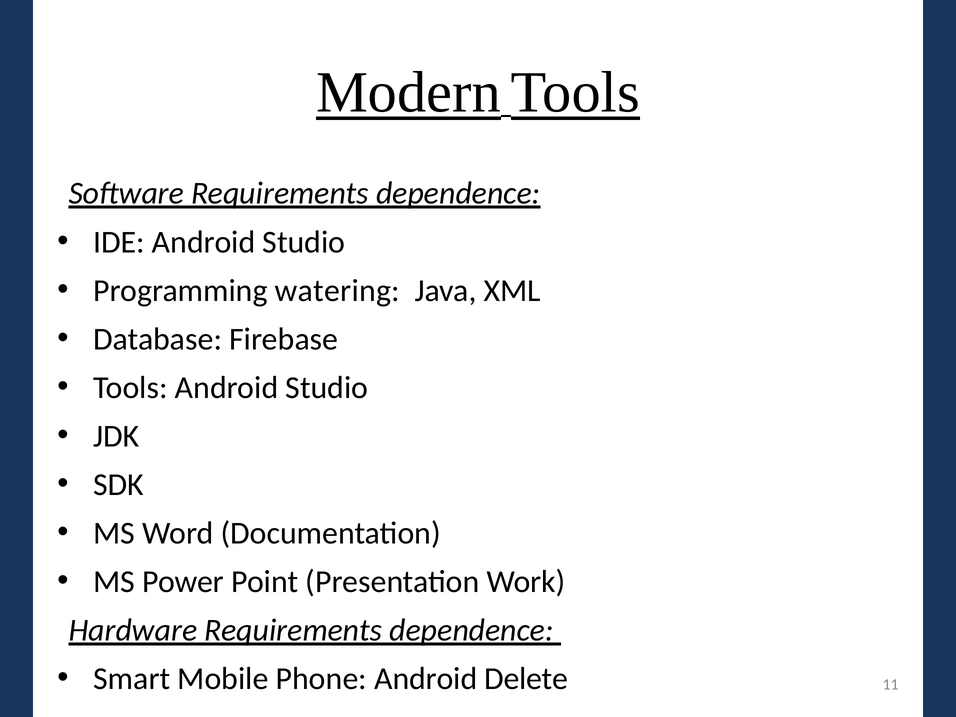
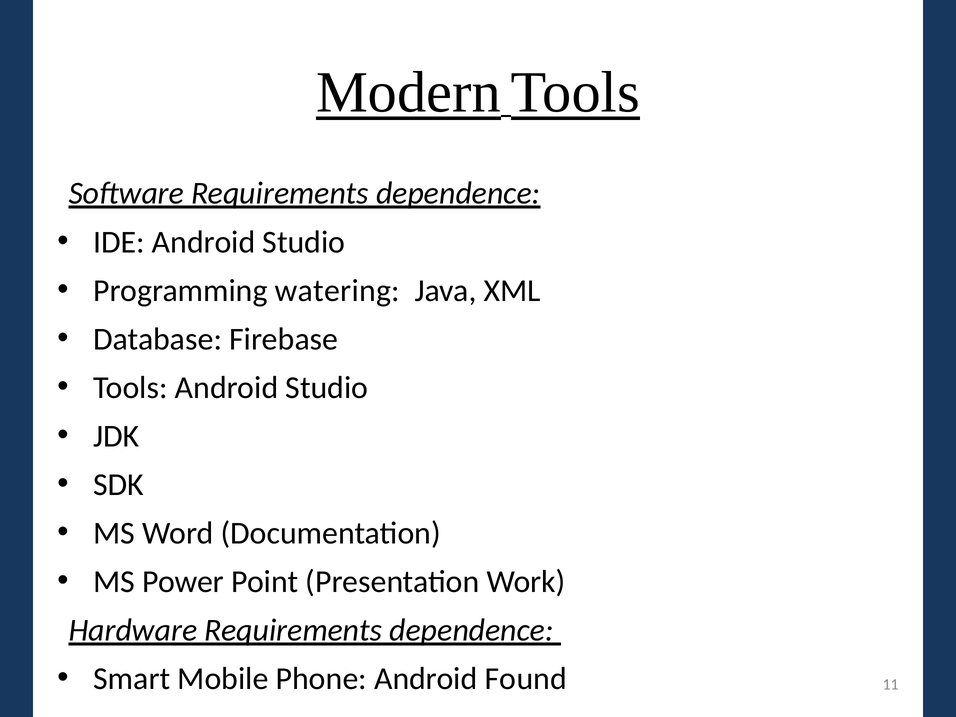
Delete: Delete -> Found
